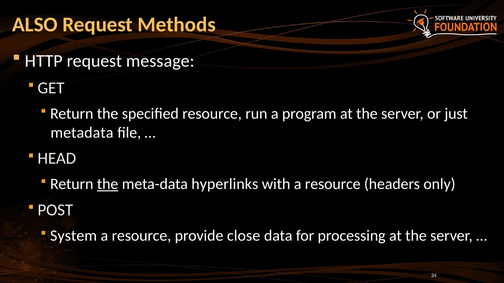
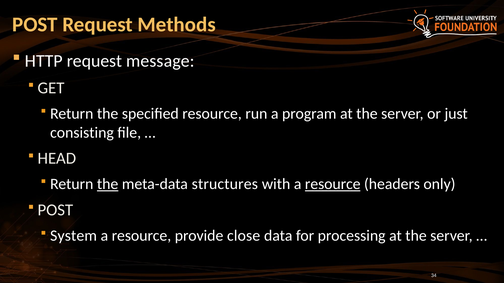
ALSO at (35, 24): ALSO -> POST
metadata: metadata -> consisting
hyperlinks: hyperlinks -> structures
resource at (333, 184) underline: none -> present
